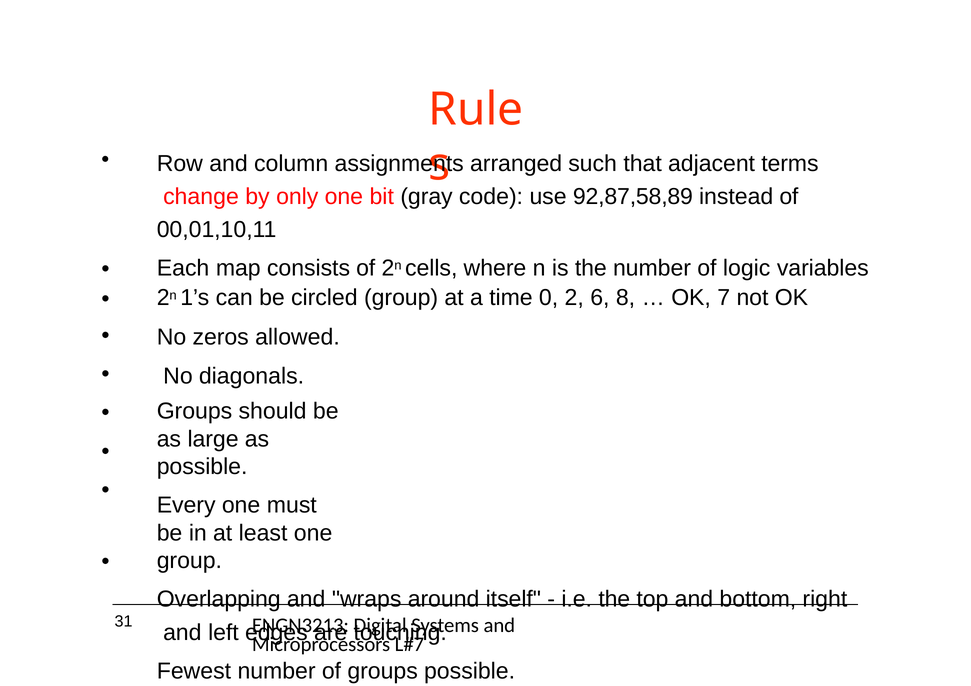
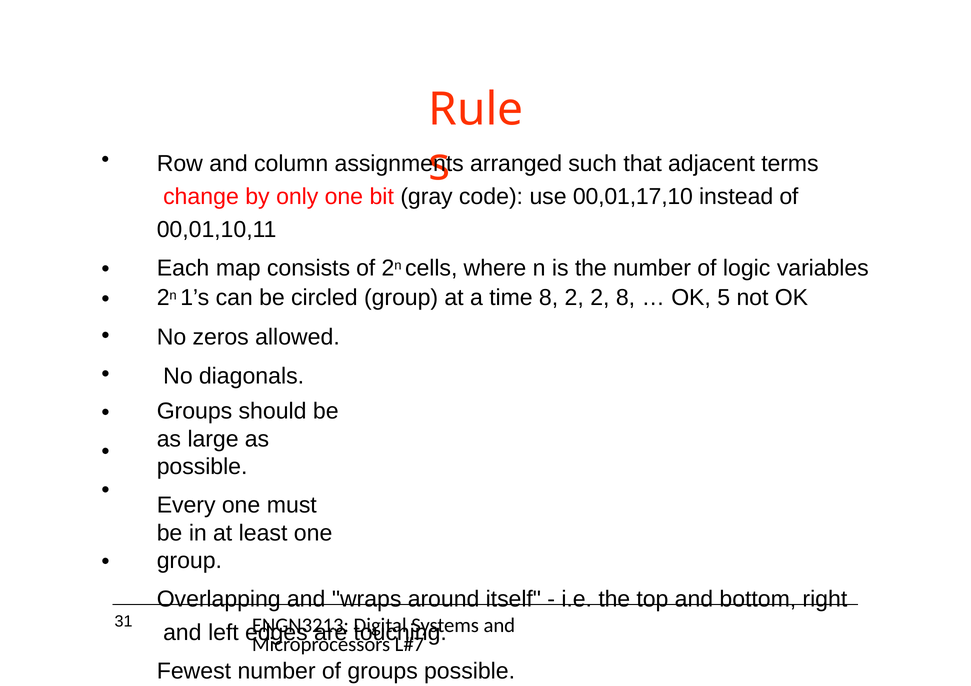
92,87,58,89: 92,87,58,89 -> 00,01,17,10
time 0: 0 -> 8
2 6: 6 -> 2
7: 7 -> 5
